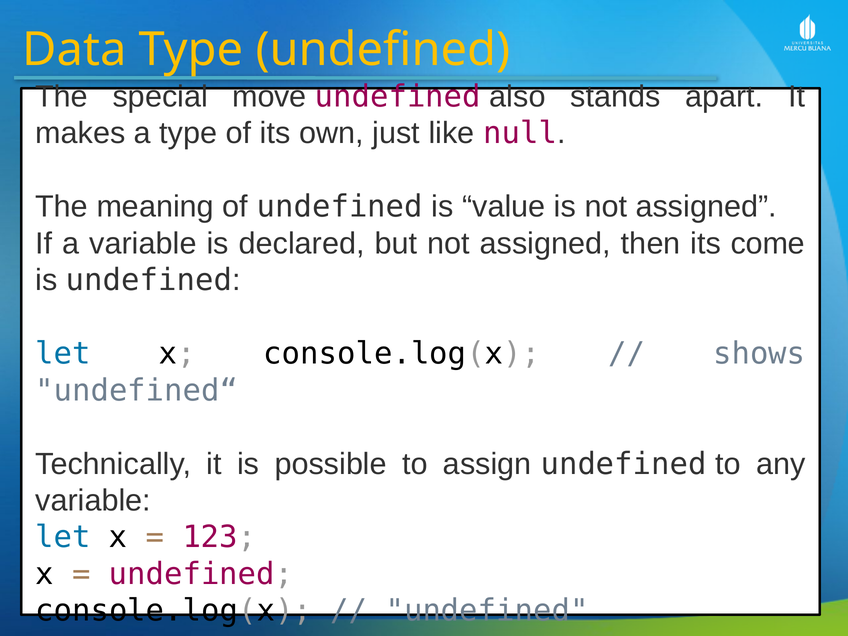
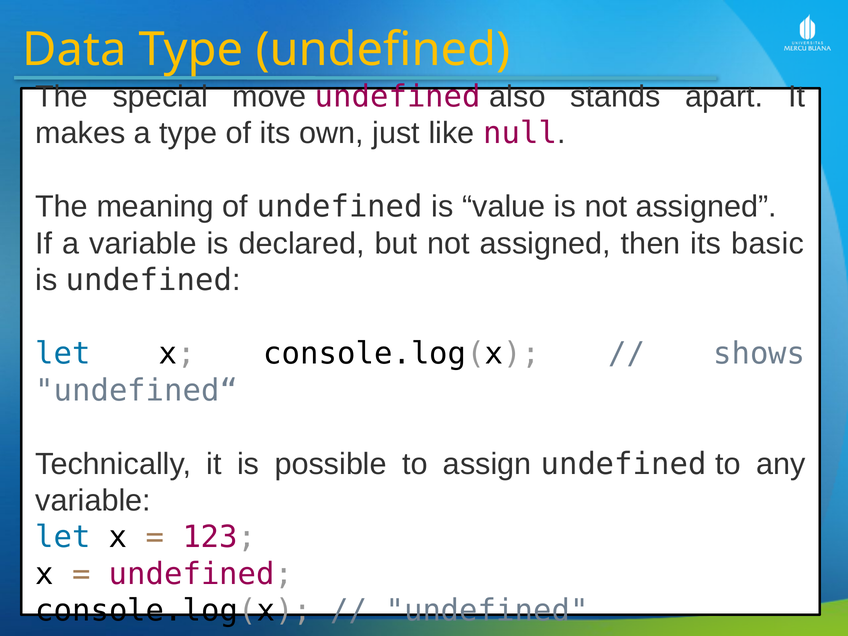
come: come -> basic
